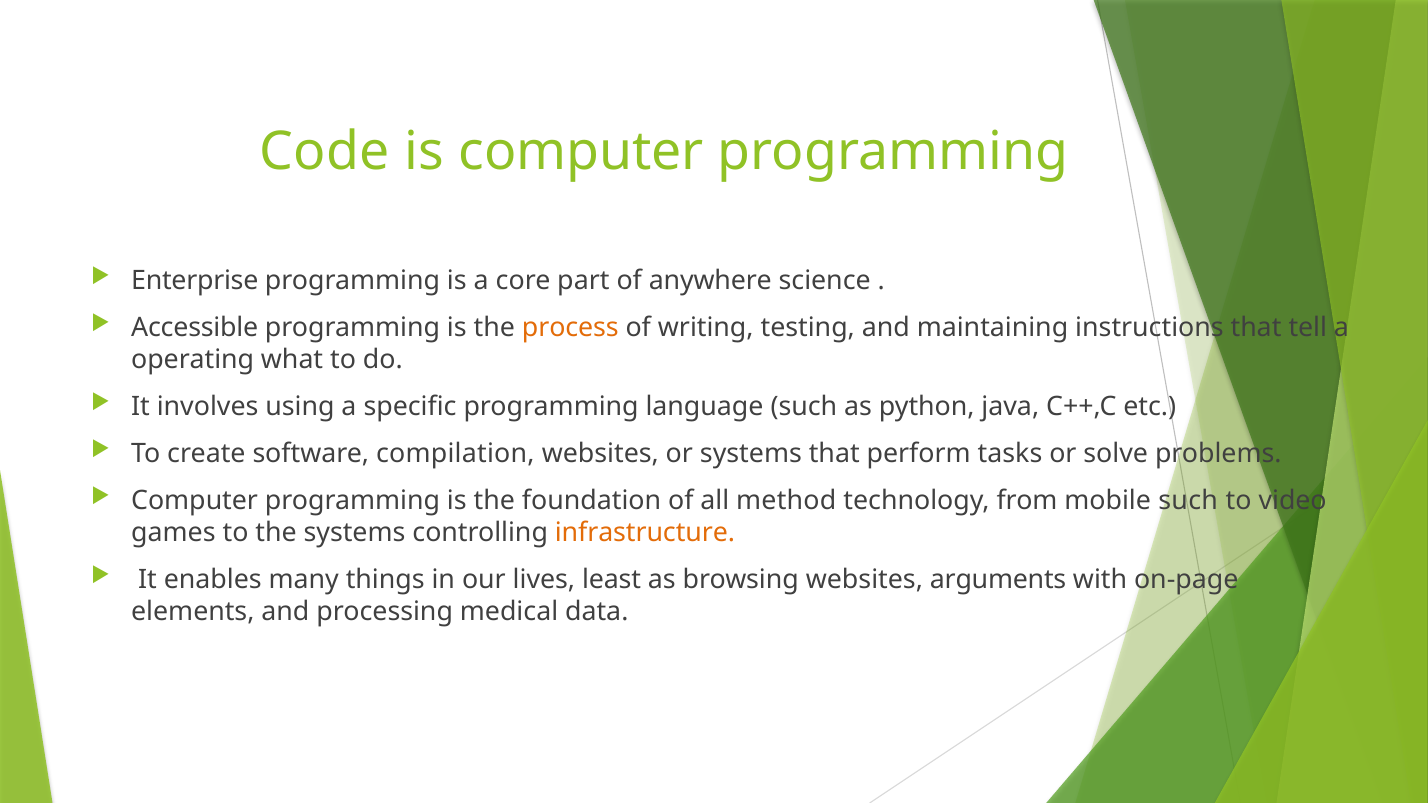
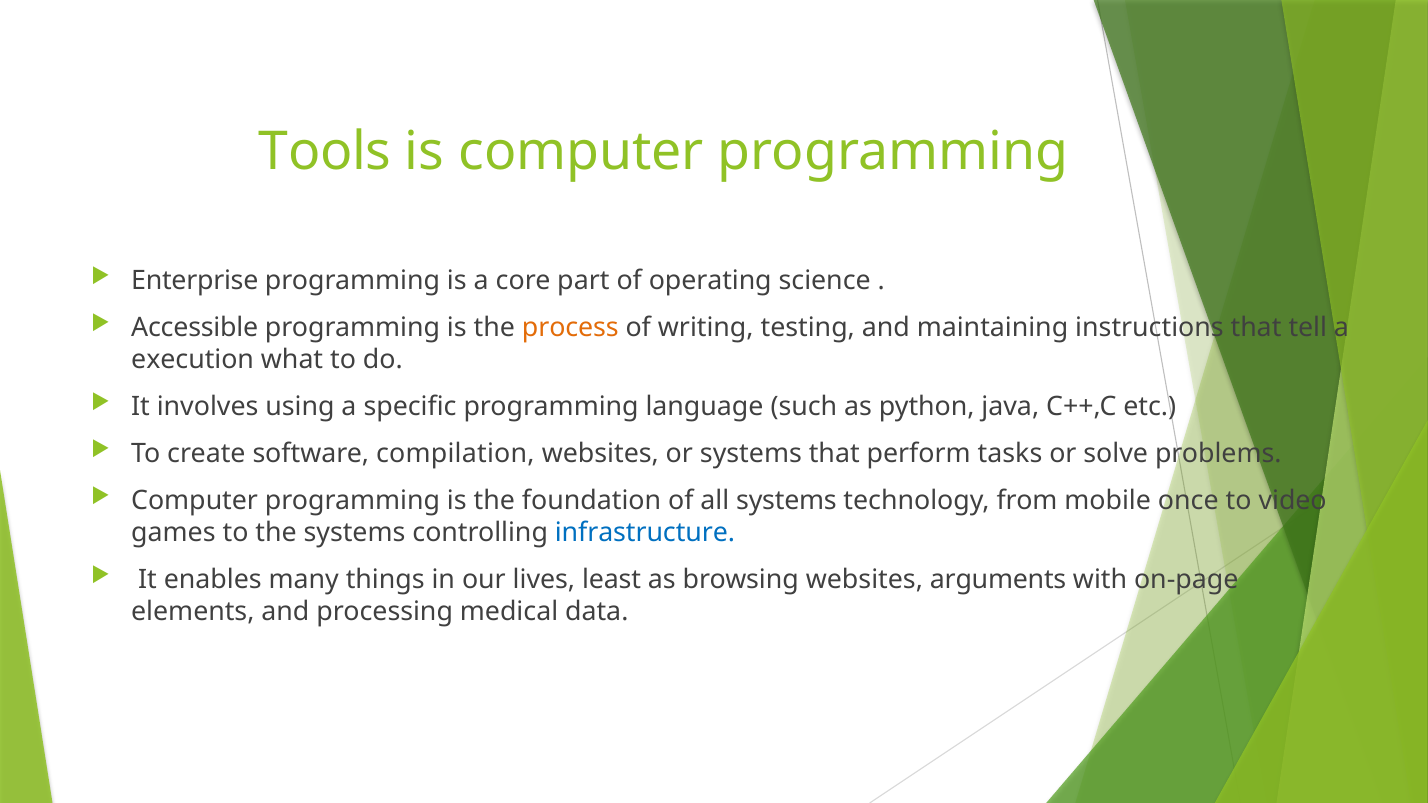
Code: Code -> Tools
anywhere: anywhere -> operating
operating: operating -> execution
all method: method -> systems
mobile such: such -> once
infrastructure colour: orange -> blue
